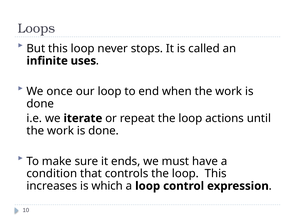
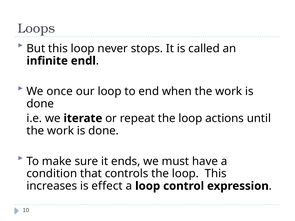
uses: uses -> endl
which: which -> effect
